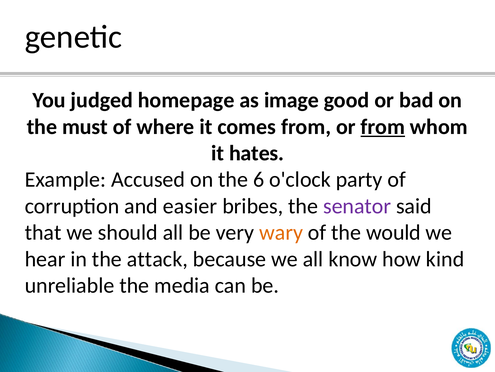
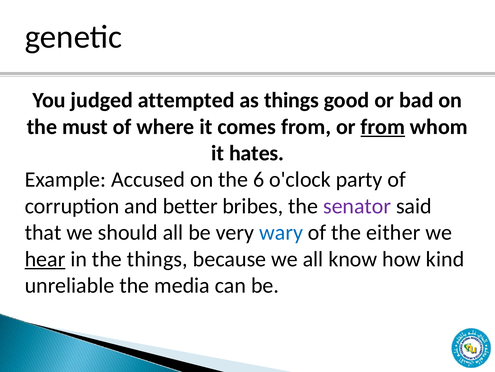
homepage: homepage -> attempted
as image: image -> things
easier: easier -> better
wary colour: orange -> blue
would: would -> either
hear underline: none -> present
the attack: attack -> things
